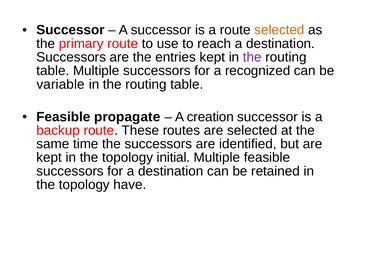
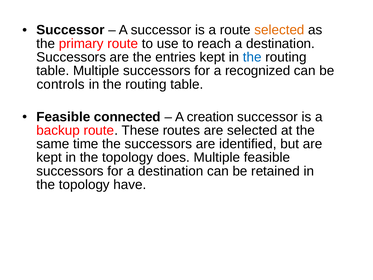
the at (252, 57) colour: purple -> blue
variable: variable -> controls
propagate: propagate -> connected
initial: initial -> does
